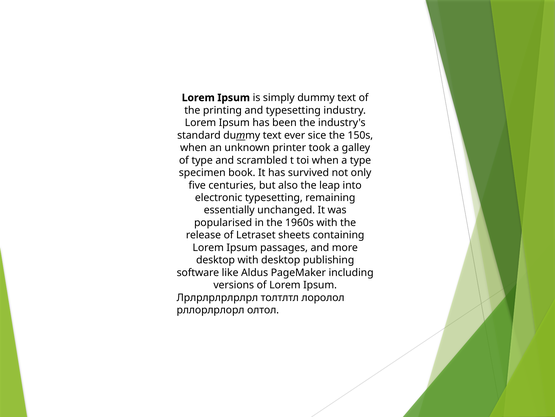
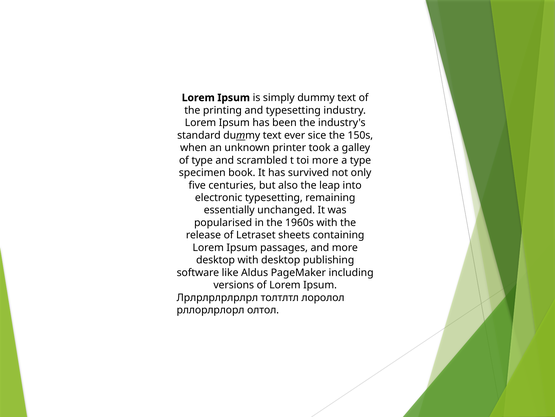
toi when: when -> more
